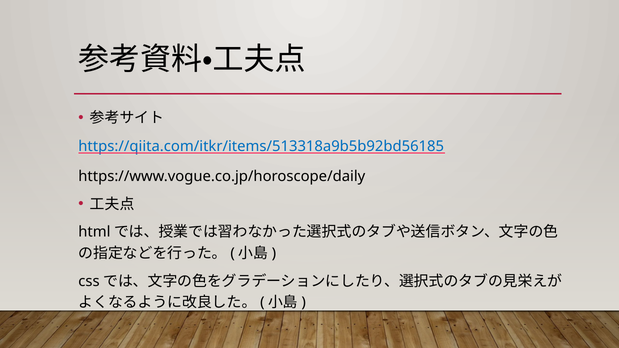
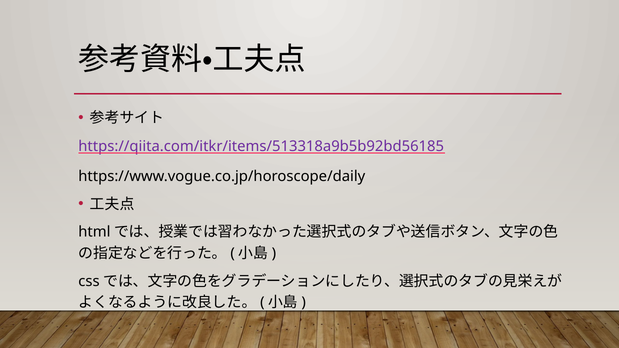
https://qiita.com/itkr/items/513318a9b5b92bd56185 colour: blue -> purple
